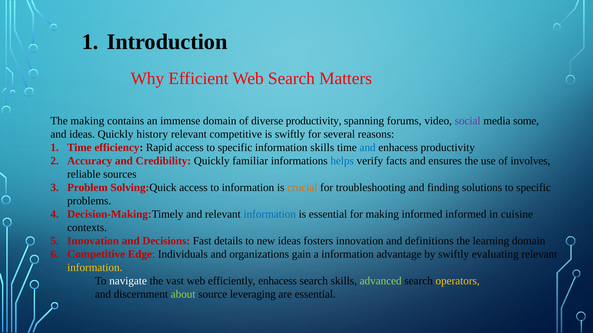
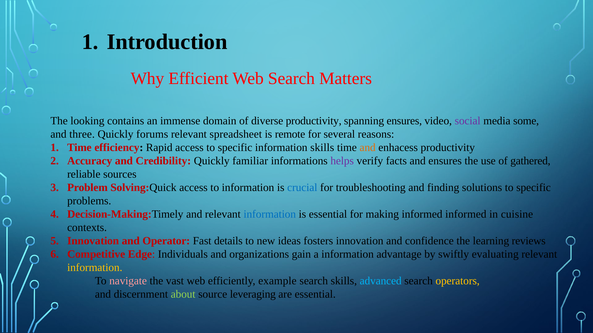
The making: making -> looking
spanning forums: forums -> ensures
and ideas: ideas -> three
history: history -> forums
relevant competitive: competitive -> spreadsheet
is swiftly: swiftly -> remote
and at (368, 148) colour: blue -> orange
helps colour: blue -> purple
involves: involves -> gathered
crucial colour: orange -> blue
Decisions: Decisions -> Operator
definitions: definitions -> confidence
learning domain: domain -> reviews
navigate colour: white -> pink
efficiently enhacess: enhacess -> example
advanced colour: light green -> light blue
